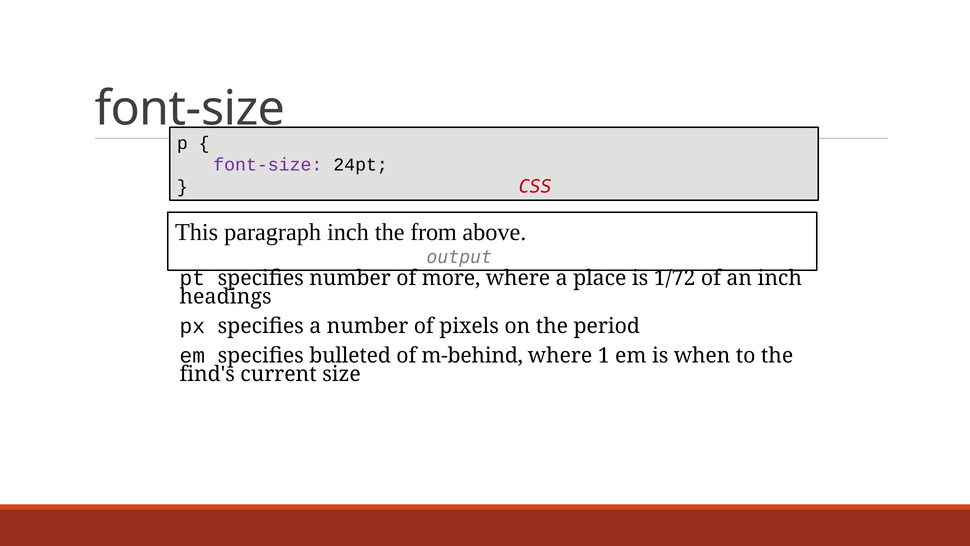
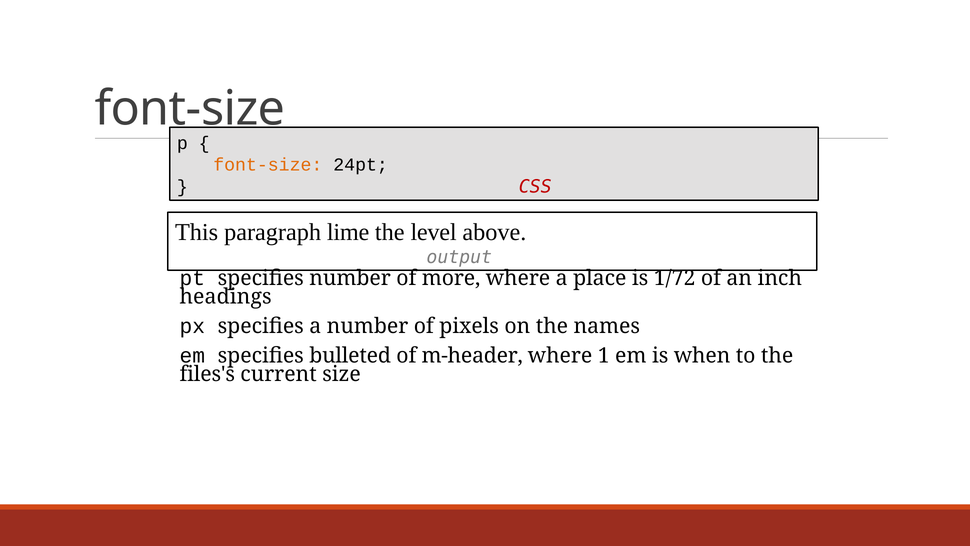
font-size at (268, 165) colour: purple -> orange
paragraph inch: inch -> lime
from: from -> level
period: period -> names
m-behind: m-behind -> m-header
find's: find's -> files's
